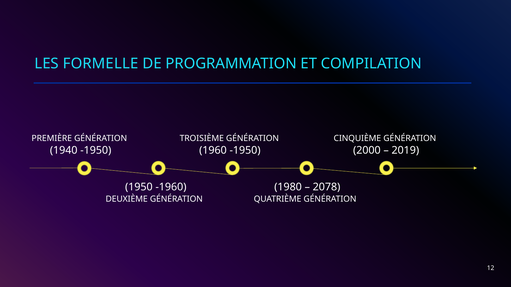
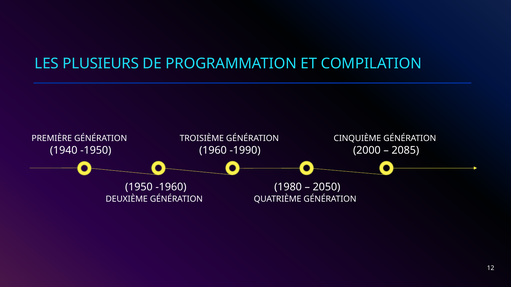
FORMELLE: FORMELLE -> PLUSIEURS
1960 -1950: -1950 -> -1990
2019: 2019 -> 2085
2078: 2078 -> 2050
